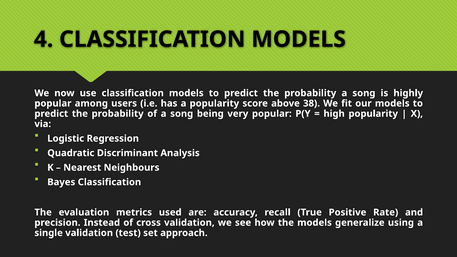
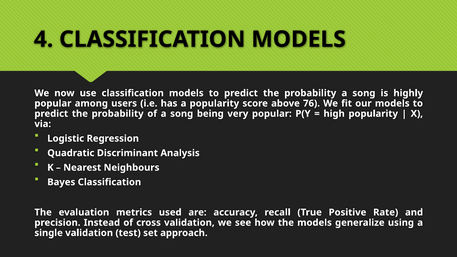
38: 38 -> 76
